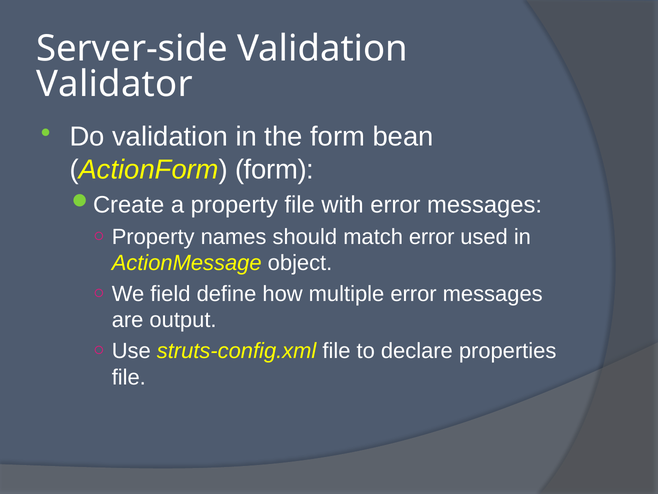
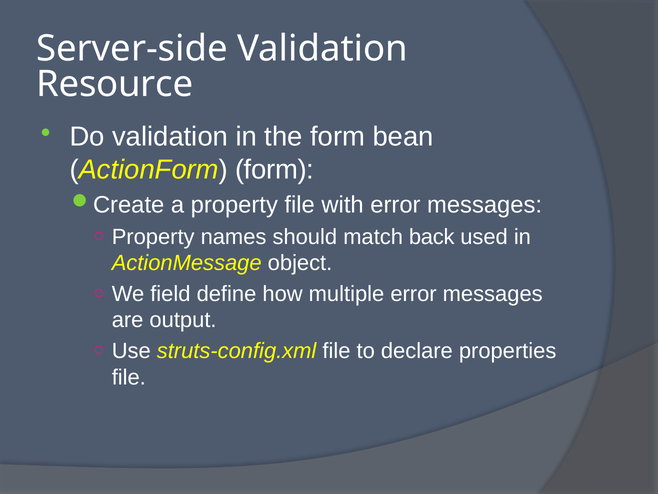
Validator: Validator -> Resource
match error: error -> back
